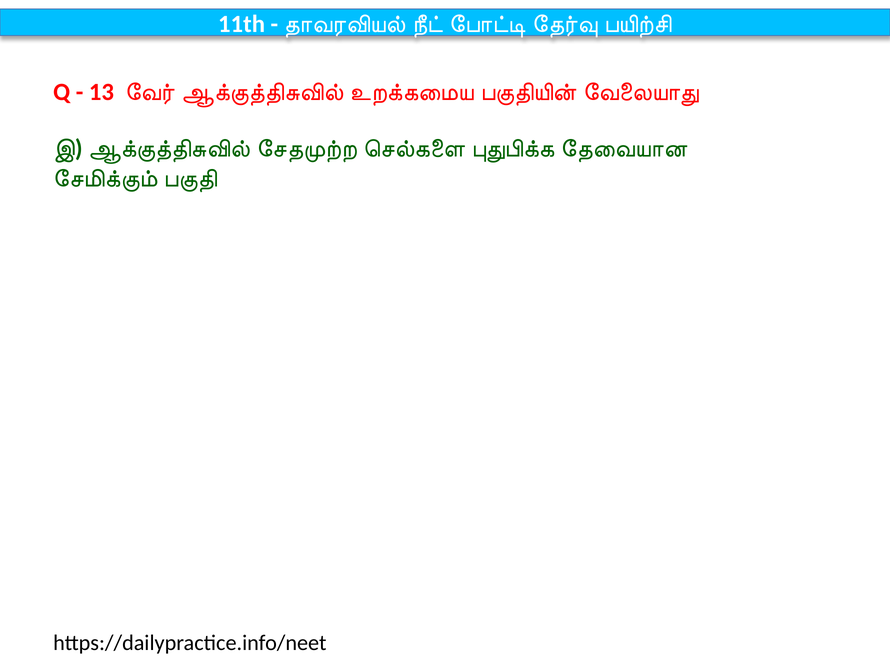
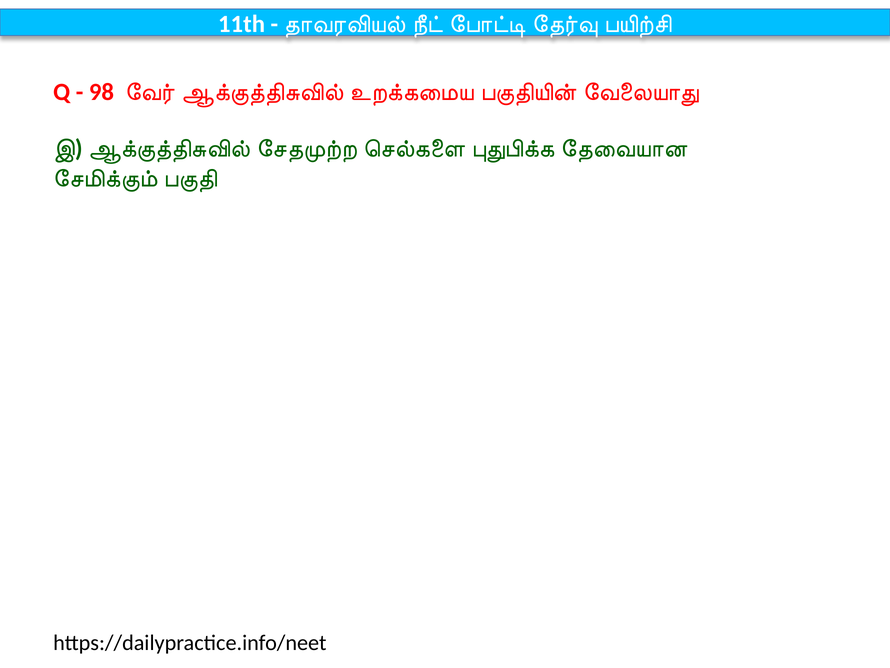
13: 13 -> 98
